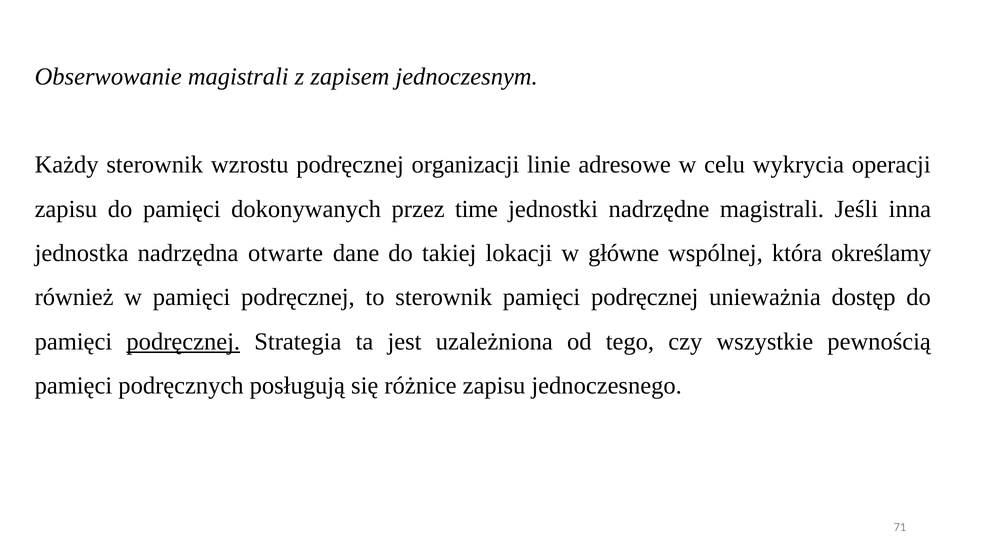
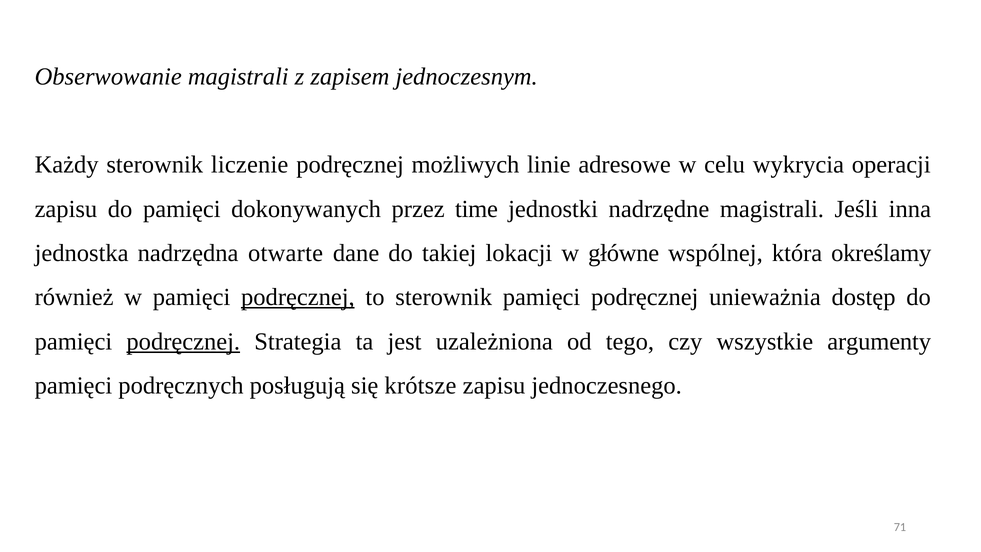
wzrostu: wzrostu -> liczenie
organizacji: organizacji -> możliwych
podręcznej at (298, 297) underline: none -> present
pewnością: pewnością -> argumenty
różnice: różnice -> krótsze
